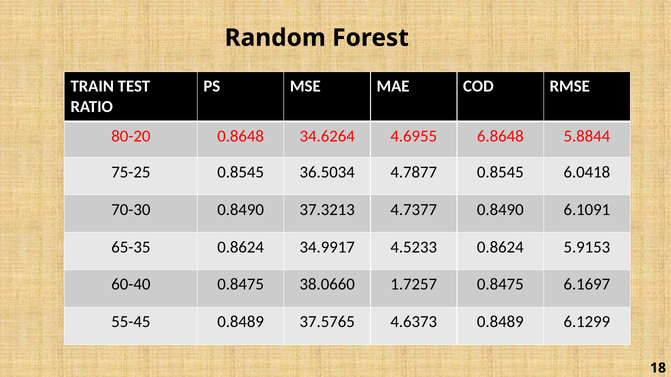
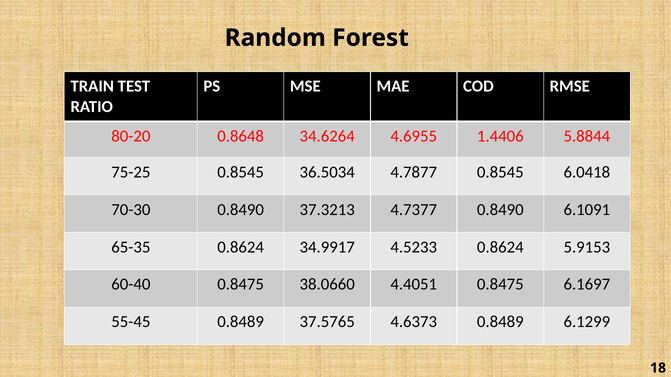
6.8648: 6.8648 -> 1.4406
1.7257: 1.7257 -> 4.4051
